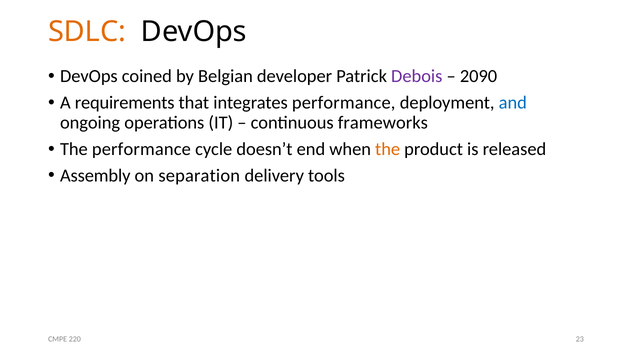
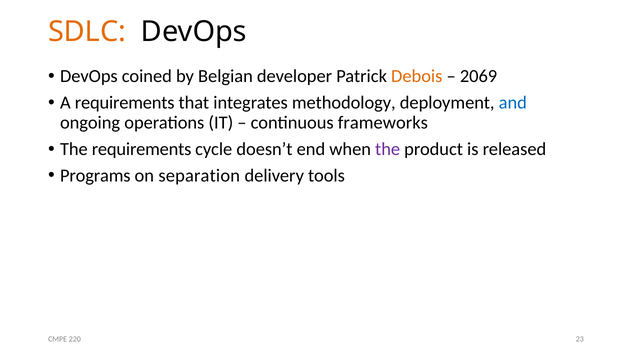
Debois colour: purple -> orange
2090: 2090 -> 2069
integrates performance: performance -> methodology
The performance: performance -> requirements
the at (388, 149) colour: orange -> purple
Assembly: Assembly -> Programs
